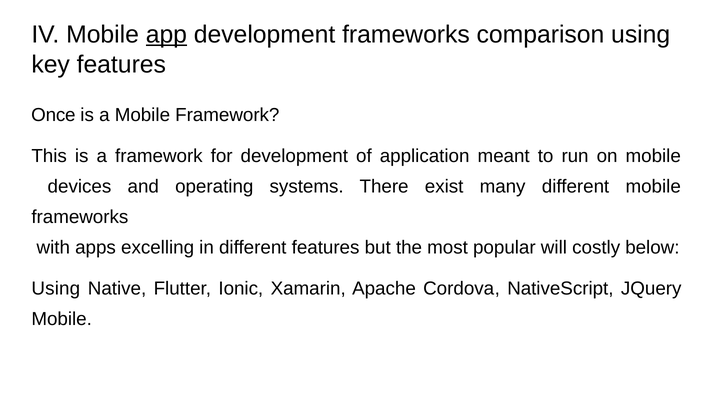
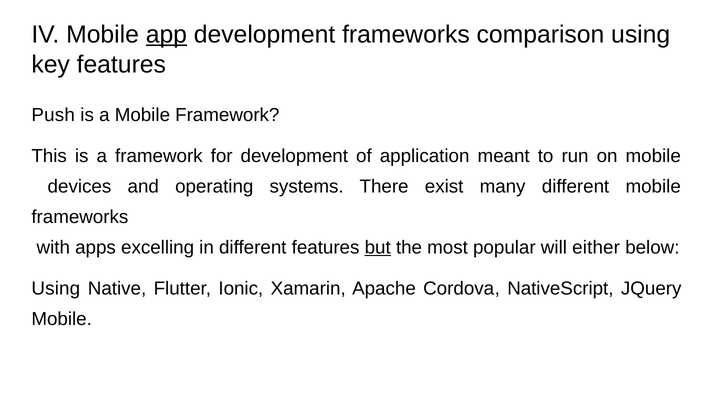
Once: Once -> Push
but underline: none -> present
costly: costly -> either
